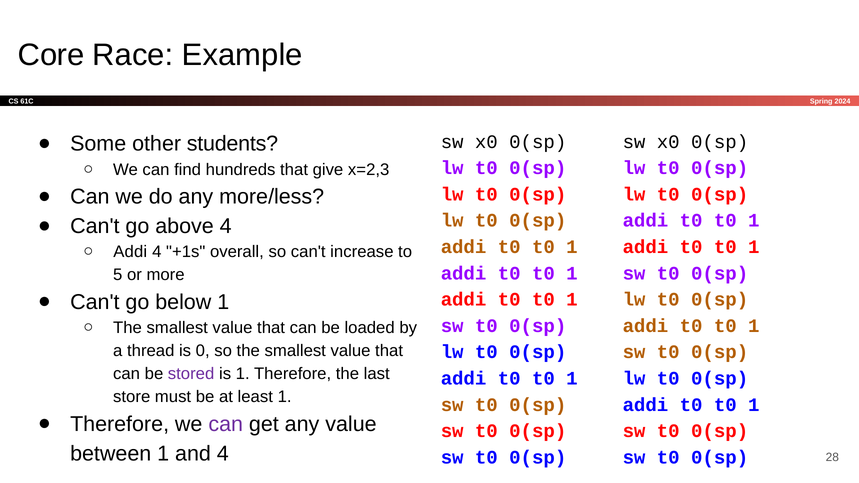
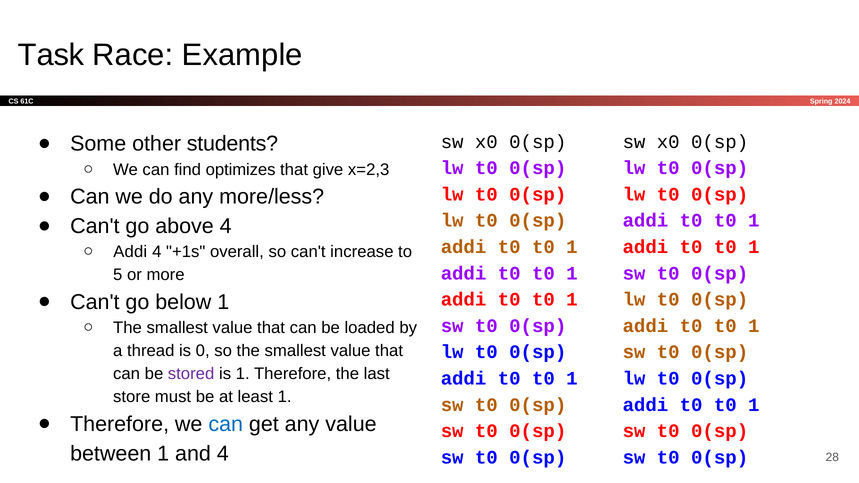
Core: Core -> Task
hundreds: hundreds -> optimizes
can at (226, 424) colour: purple -> blue
